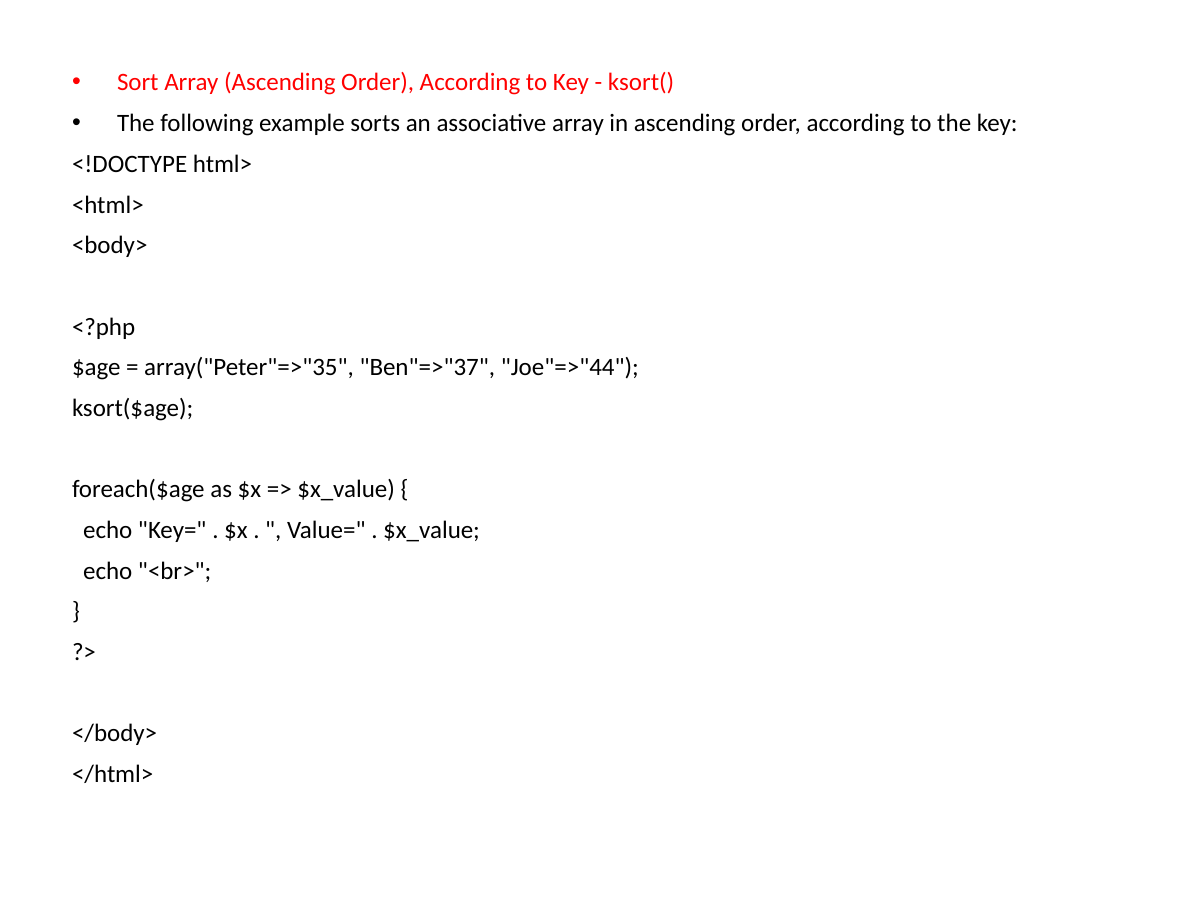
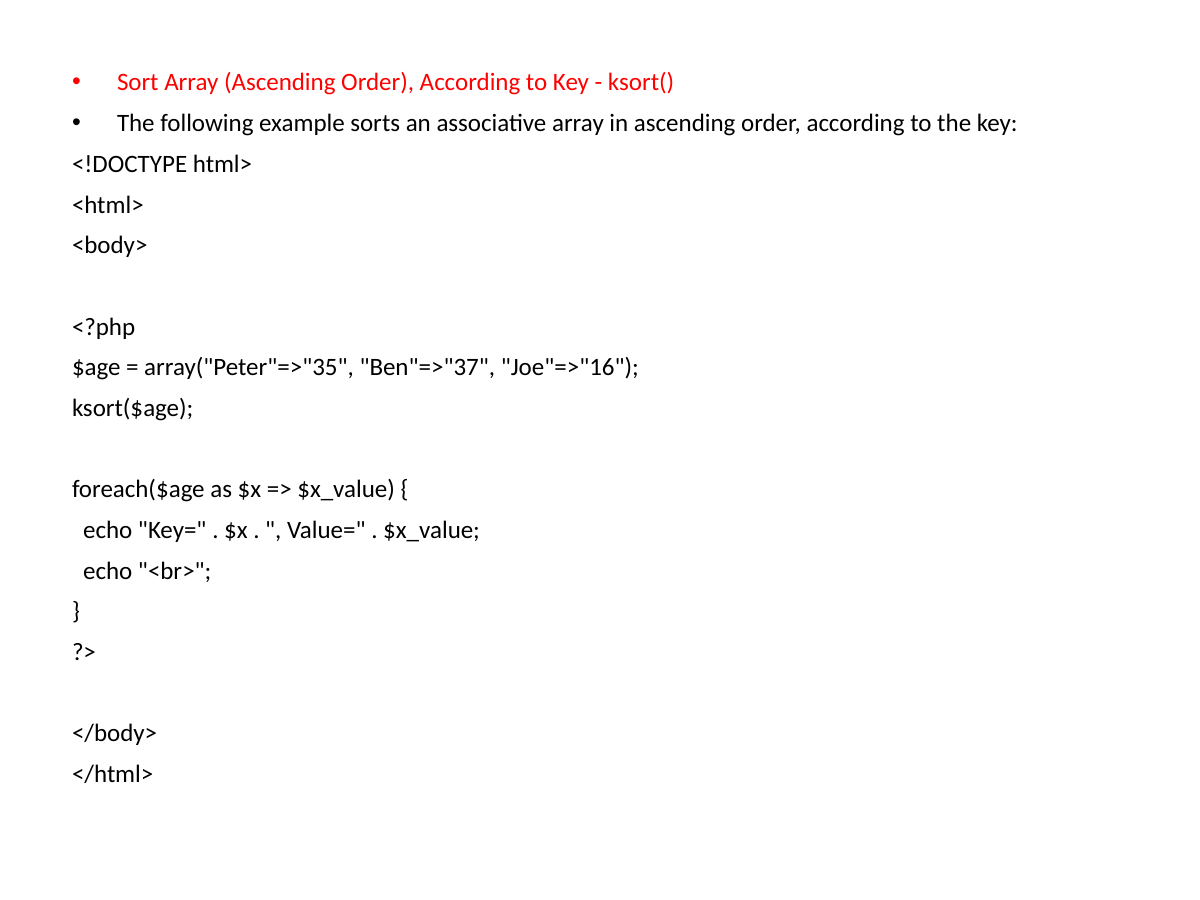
Joe"=>"44: Joe"=>"44 -> Joe"=>"16
